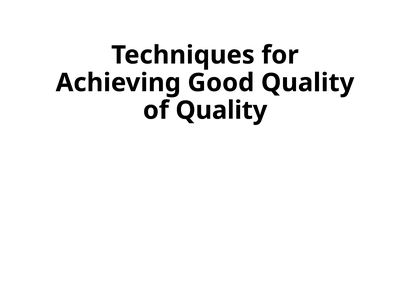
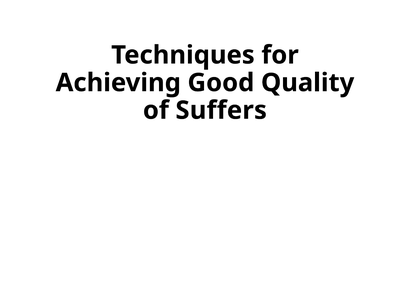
of Quality: Quality -> Suffers
